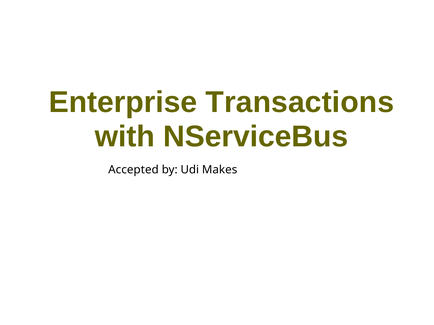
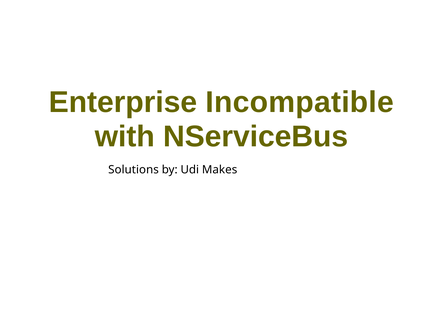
Transactions: Transactions -> Incompatible
Accepted: Accepted -> Solutions
